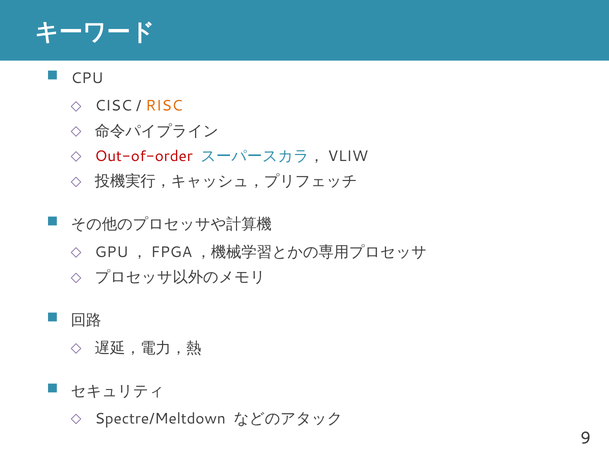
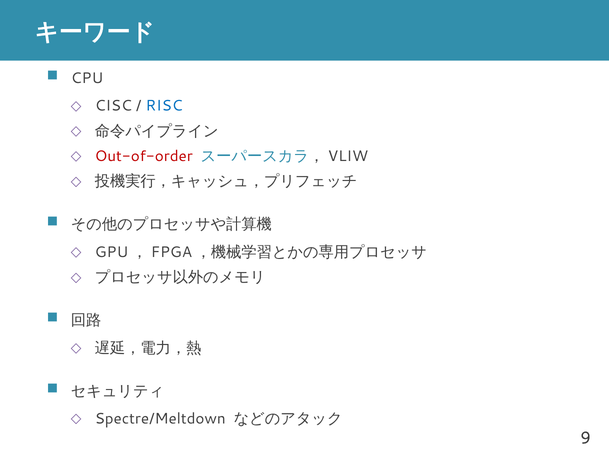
RISC colour: orange -> blue
